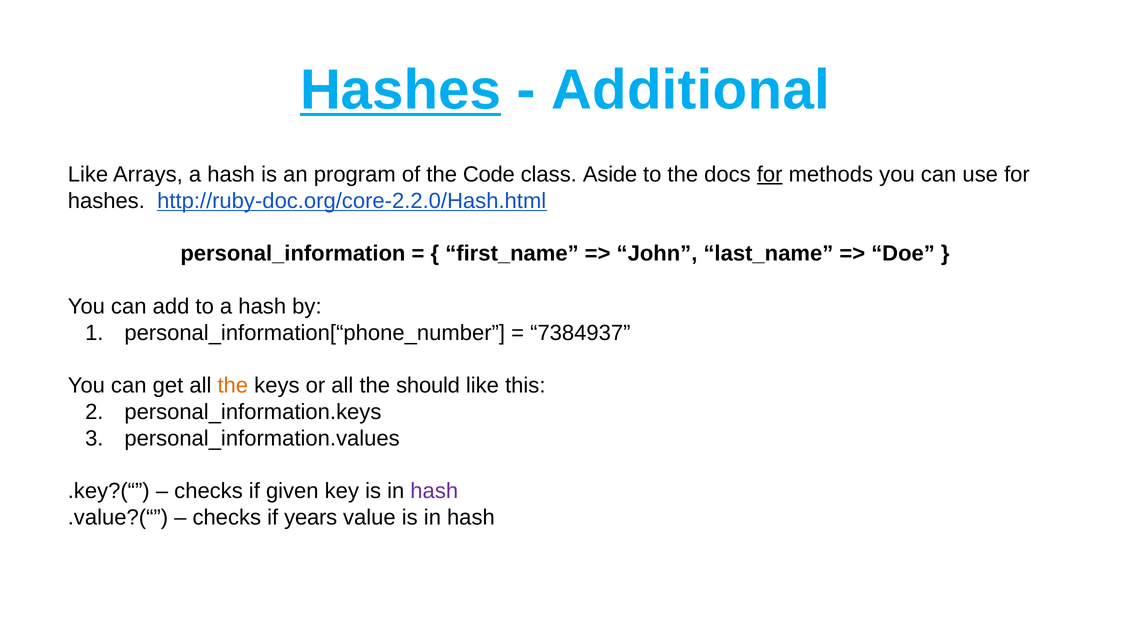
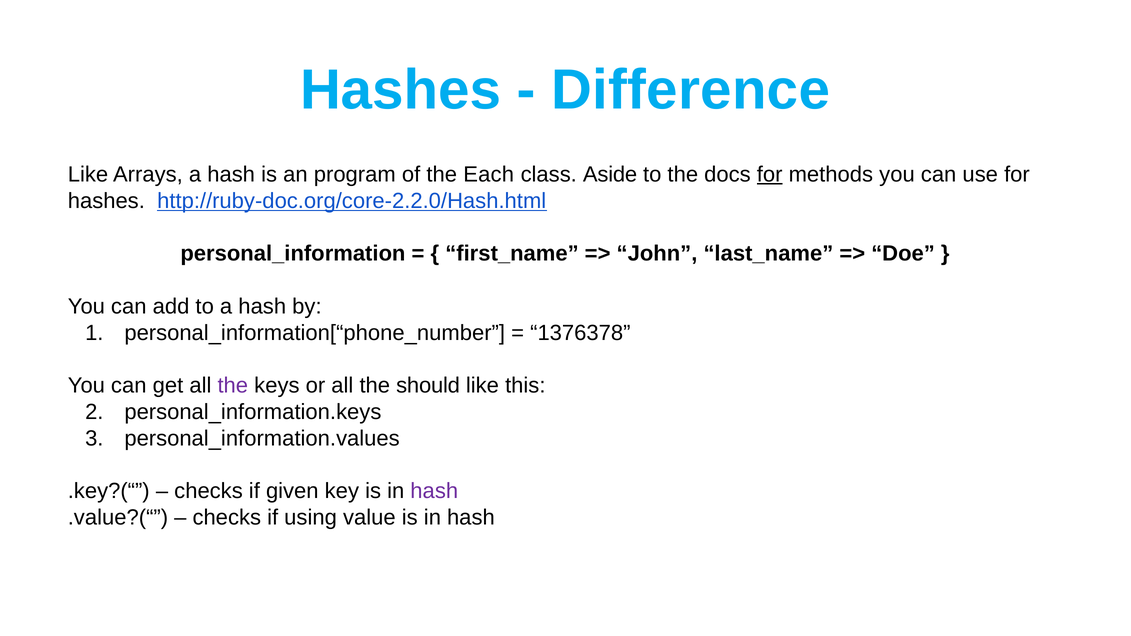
Hashes at (401, 90) underline: present -> none
Additional: Additional -> Difference
Code: Code -> Each
7384937: 7384937 -> 1376378
the at (233, 386) colour: orange -> purple
years: years -> using
